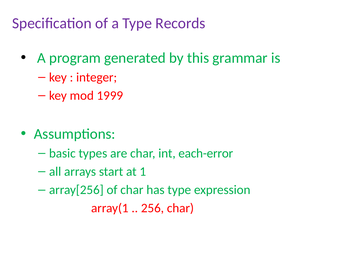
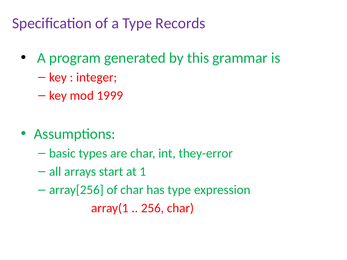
each-error: each-error -> they-error
